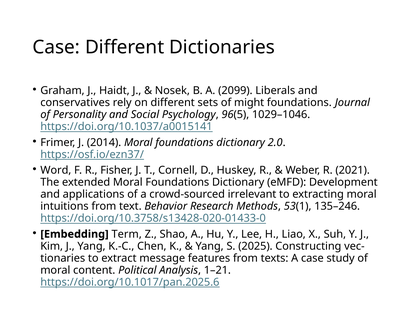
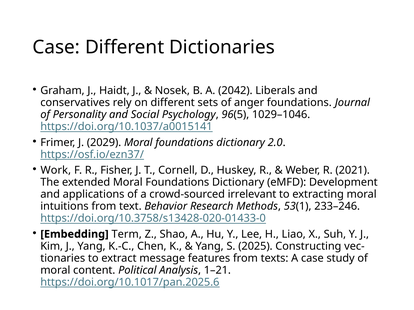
2099: 2099 -> 2042
might: might -> anger
2014: 2014 -> 2029
Word: Word -> Work
135–246: 135–246 -> 233–246
